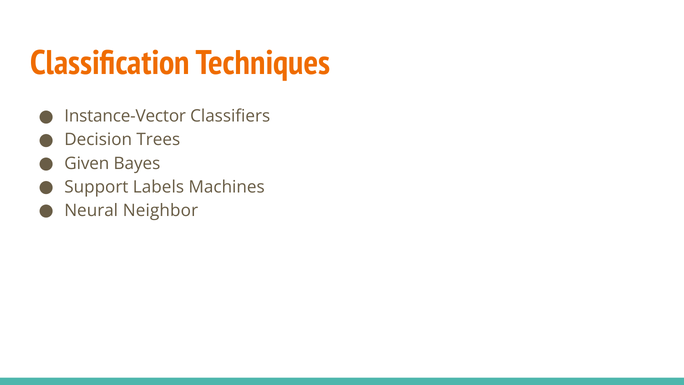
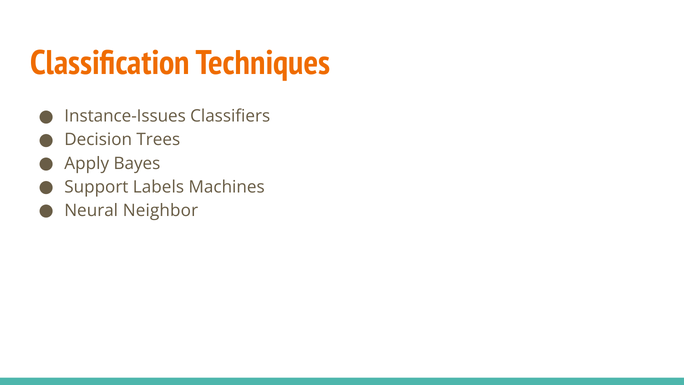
Instance-Vector: Instance-Vector -> Instance-Issues
Given: Given -> Apply
